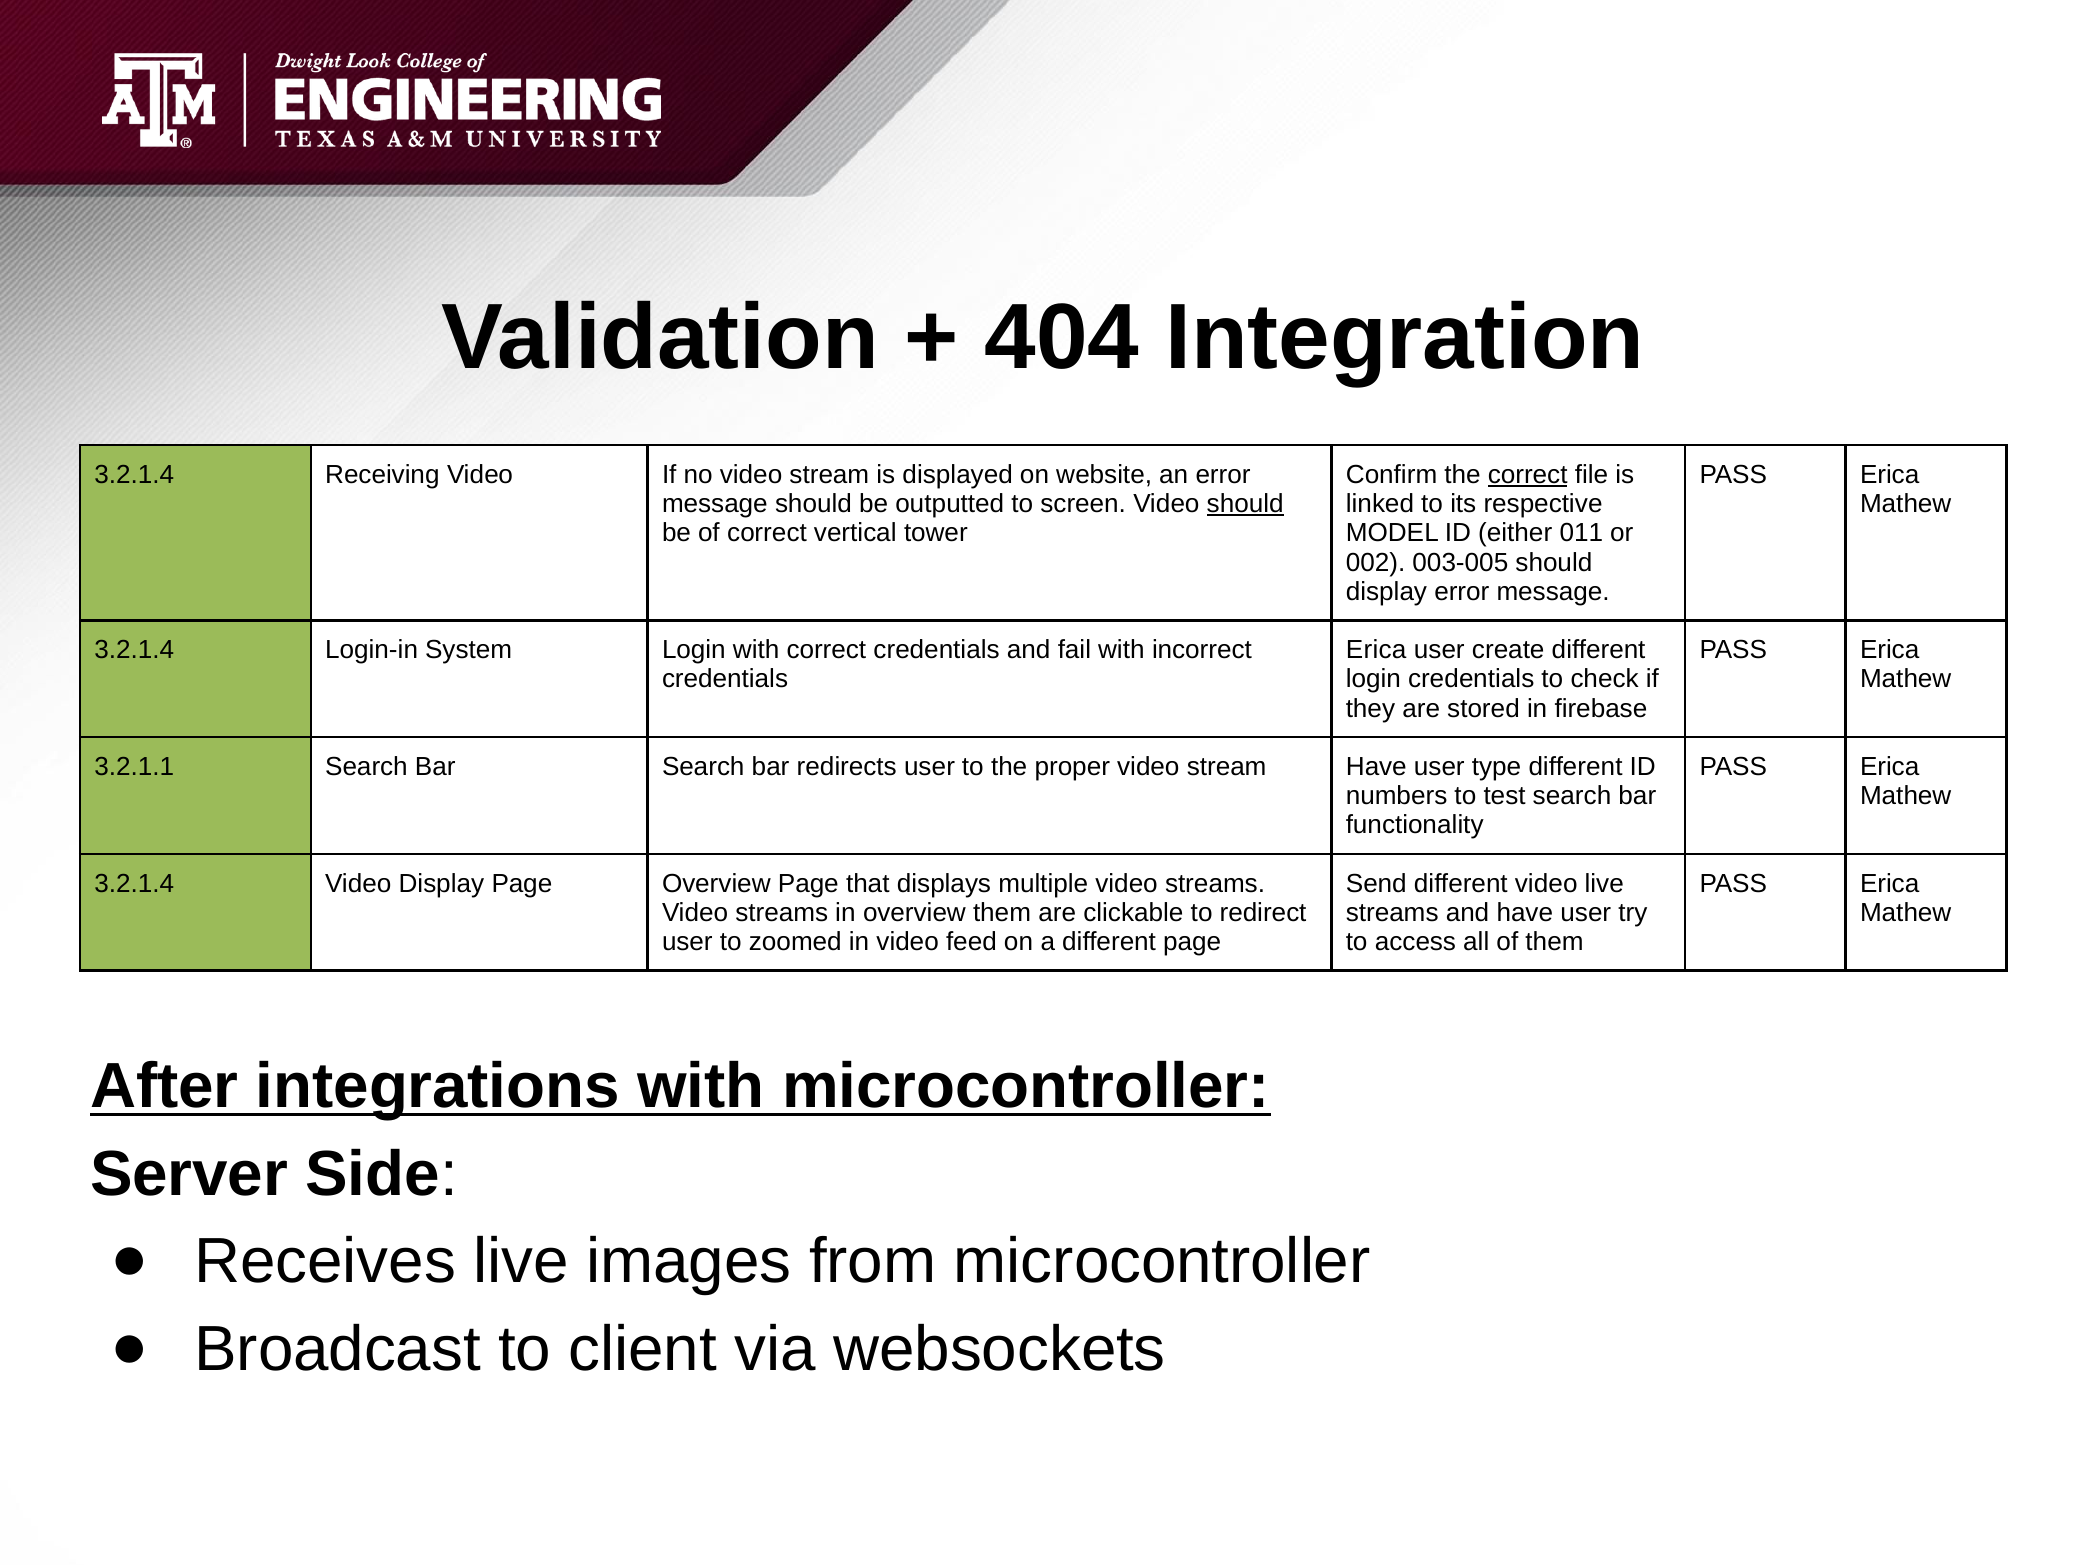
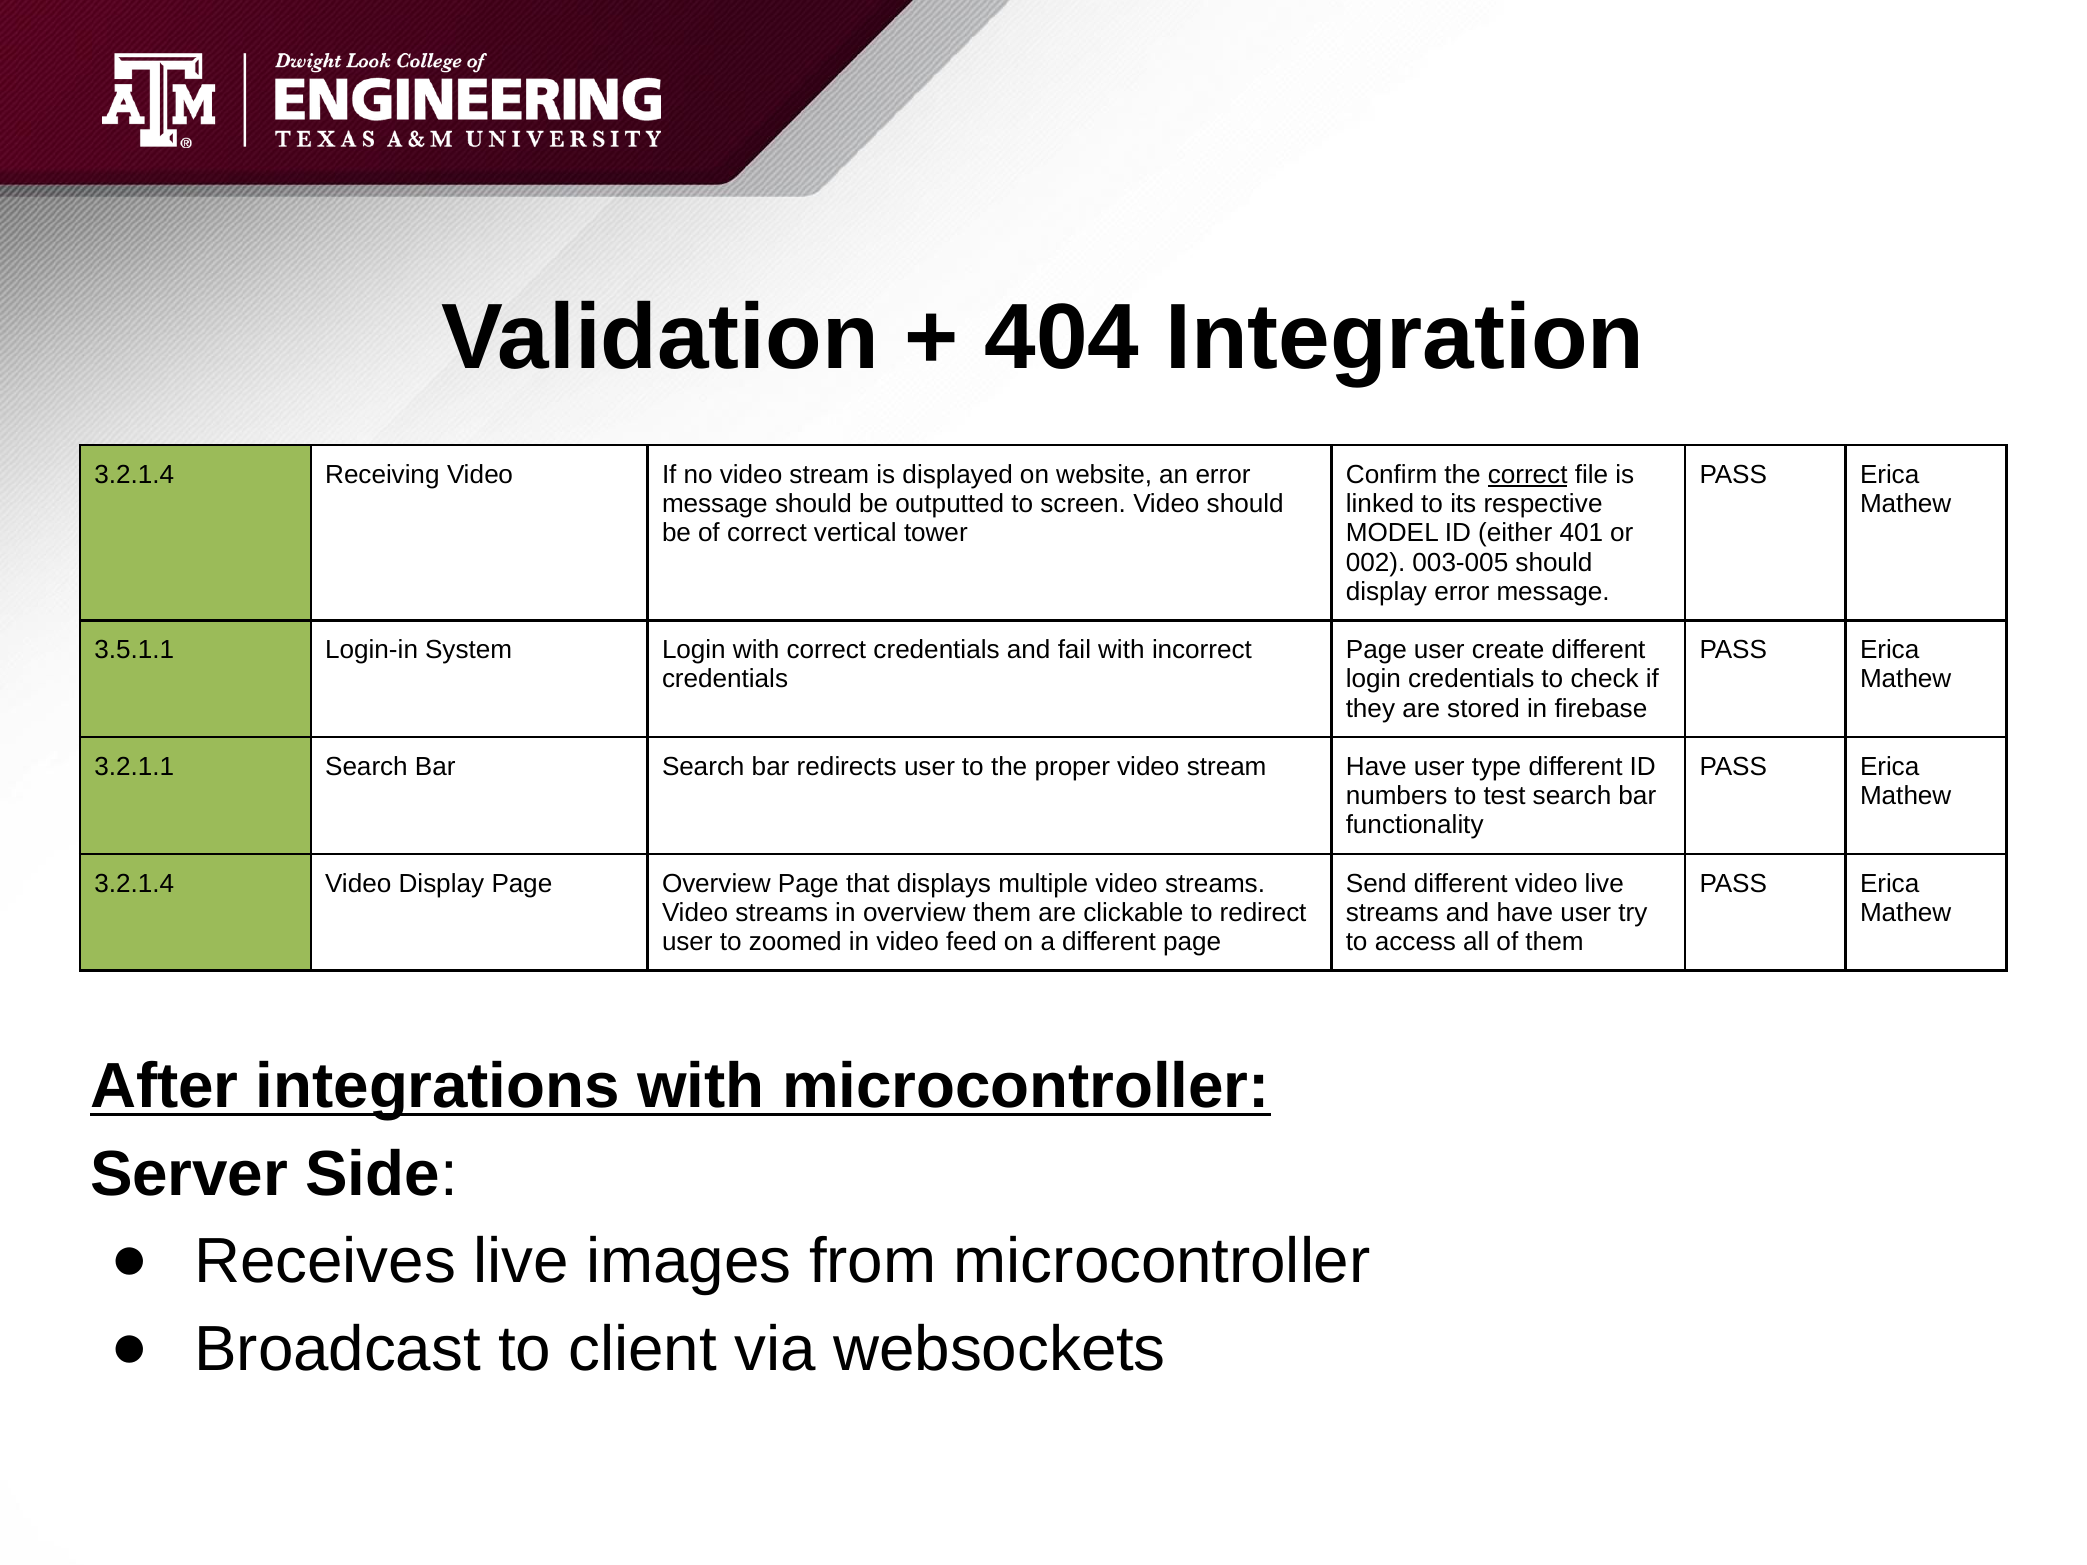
should at (1245, 504) underline: present -> none
011: 011 -> 401
3.2.1.4 at (134, 650): 3.2.1.4 -> 3.5.1.1
Erica at (1376, 650): Erica -> Page
